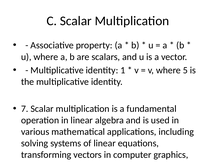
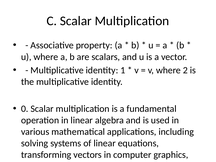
5: 5 -> 2
7: 7 -> 0
